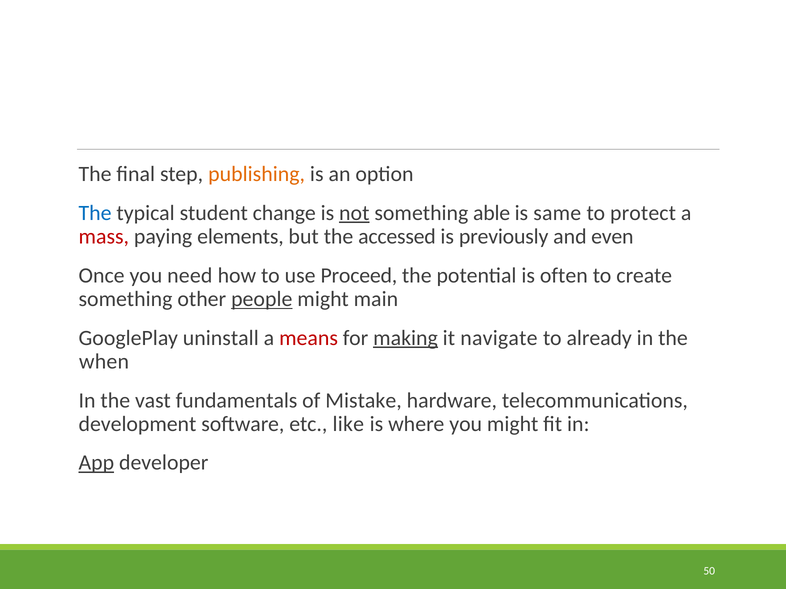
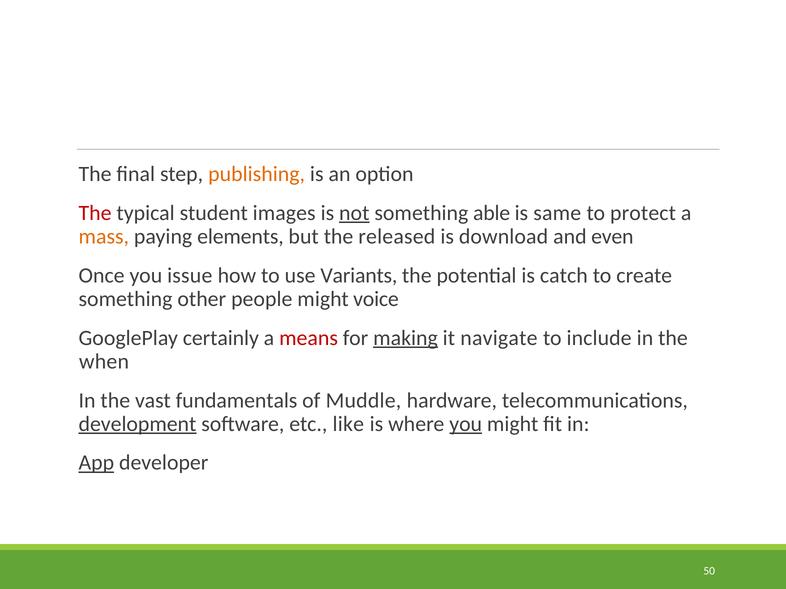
The at (95, 213) colour: blue -> red
change: change -> images
mass colour: red -> orange
accessed: accessed -> released
previously: previously -> download
need: need -> issue
Proceed: Proceed -> Variants
often: often -> catch
people underline: present -> none
main: main -> voice
uninstall: uninstall -> certainly
already: already -> include
Mistake: Mistake -> Muddle
development underline: none -> present
you at (466, 424) underline: none -> present
